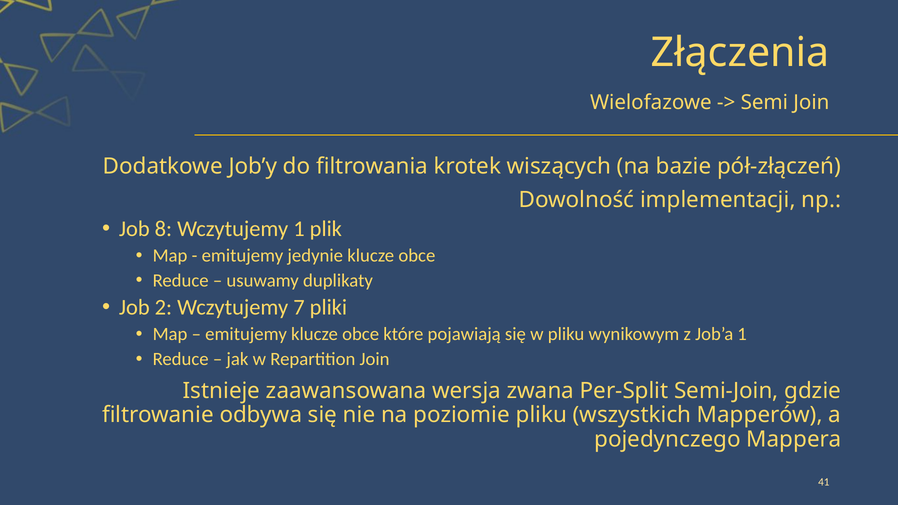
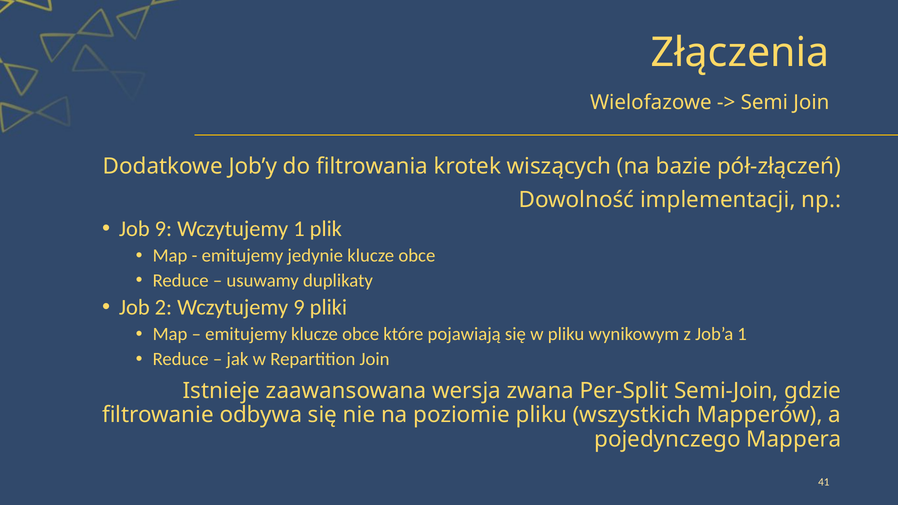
Job 8: 8 -> 9
Wczytujemy 7: 7 -> 9
